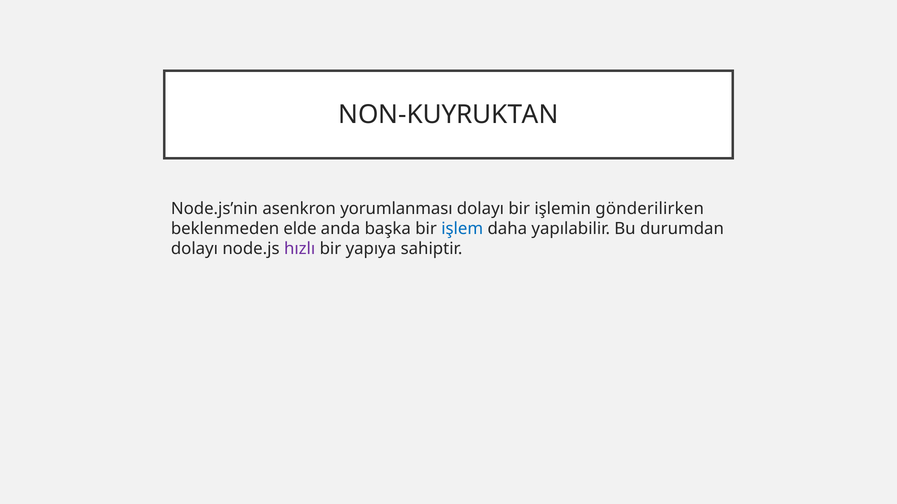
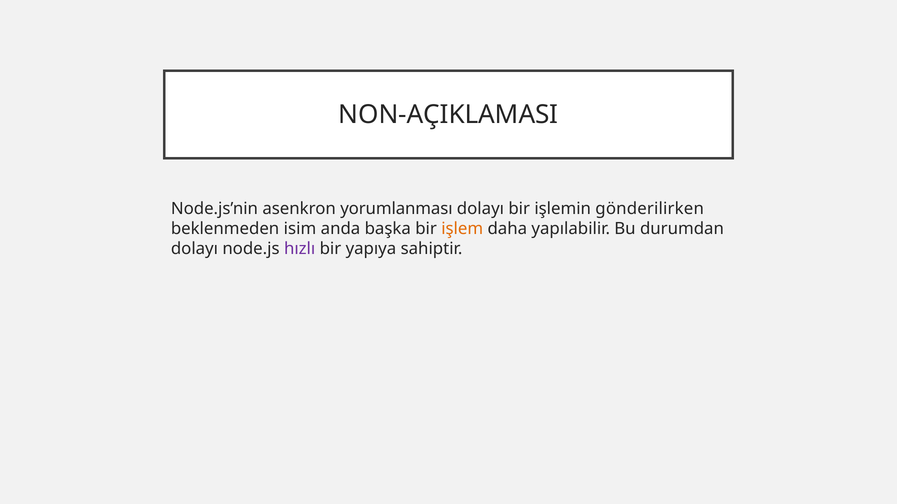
NON-KUYRUKTAN: NON-KUYRUKTAN -> NON-AÇIKLAMASI
elde: elde -> isim
işlem colour: blue -> orange
